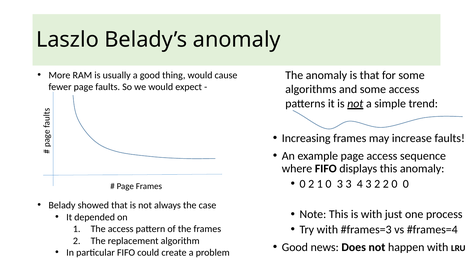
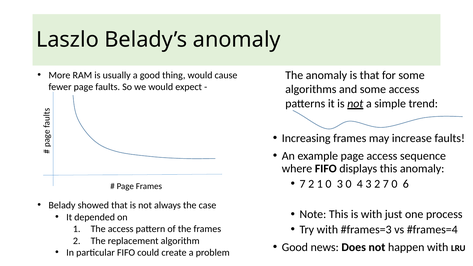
0 at (303, 184): 0 -> 7
3 3: 3 -> 0
2 2: 2 -> 7
0 0: 0 -> 6
